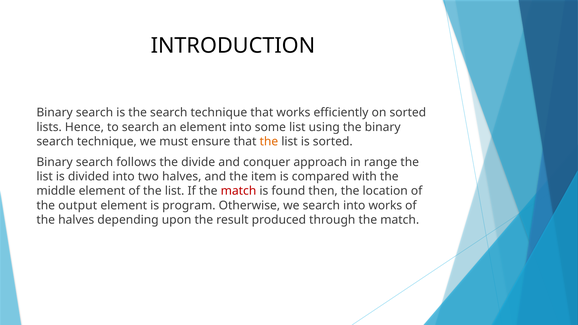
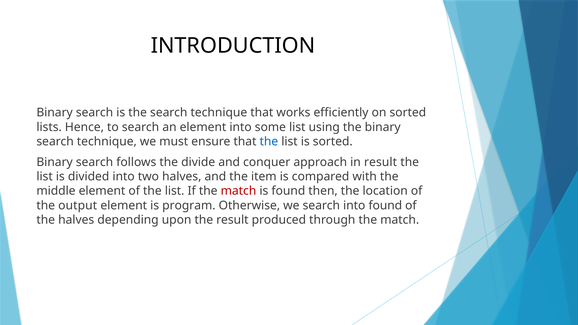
the at (269, 142) colour: orange -> blue
in range: range -> result
into works: works -> found
